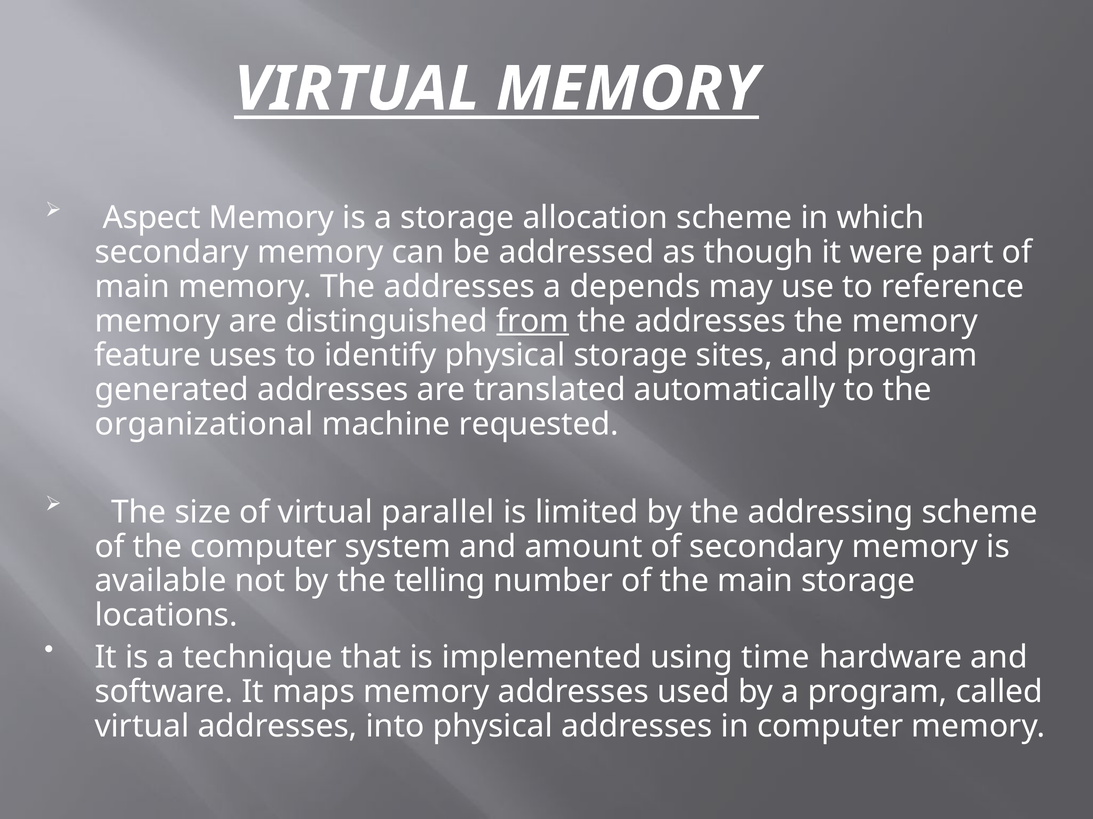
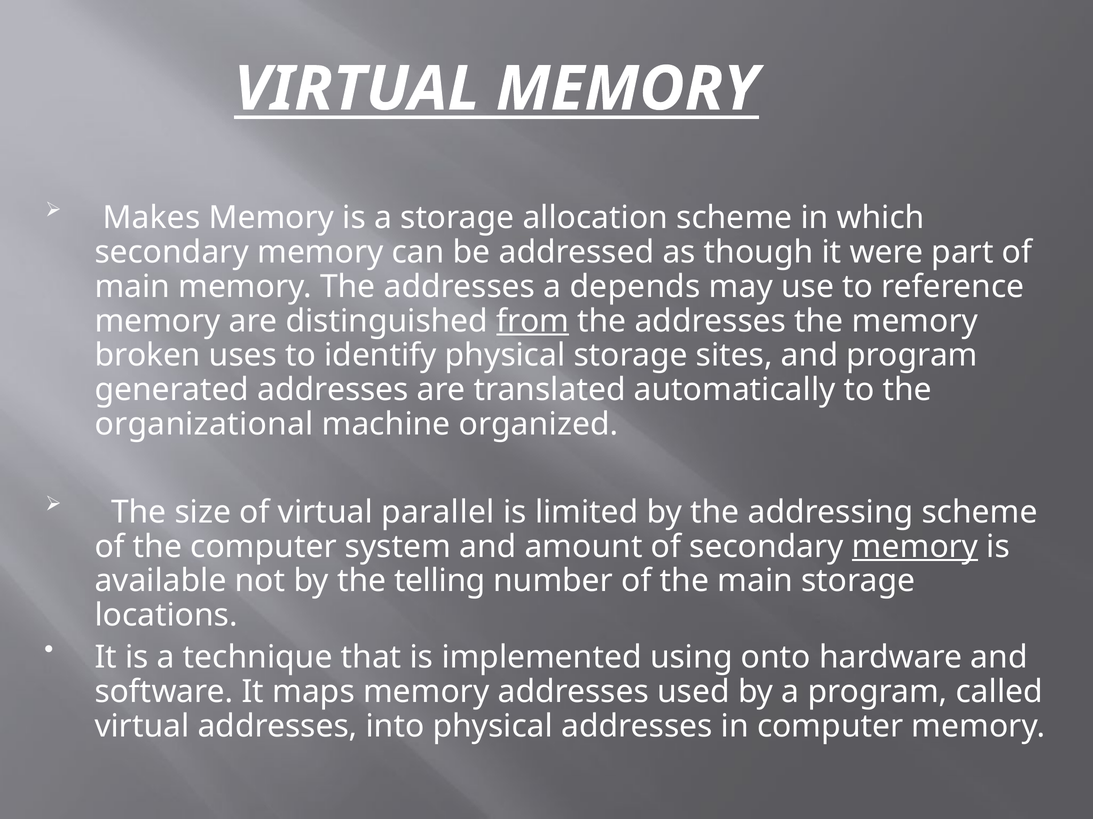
Aspect: Aspect -> Makes
feature: feature -> broken
requested: requested -> organized
memory at (915, 547) underline: none -> present
time: time -> onto
